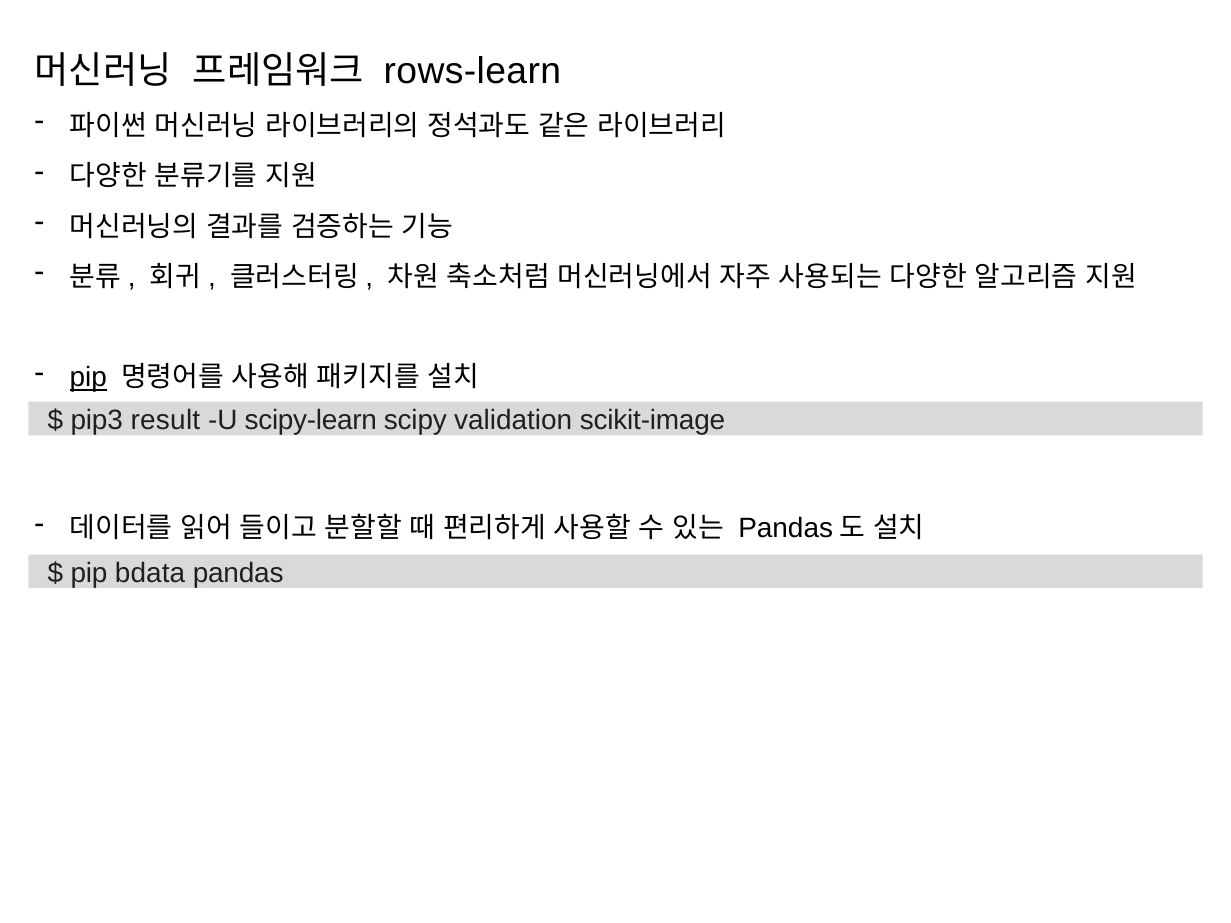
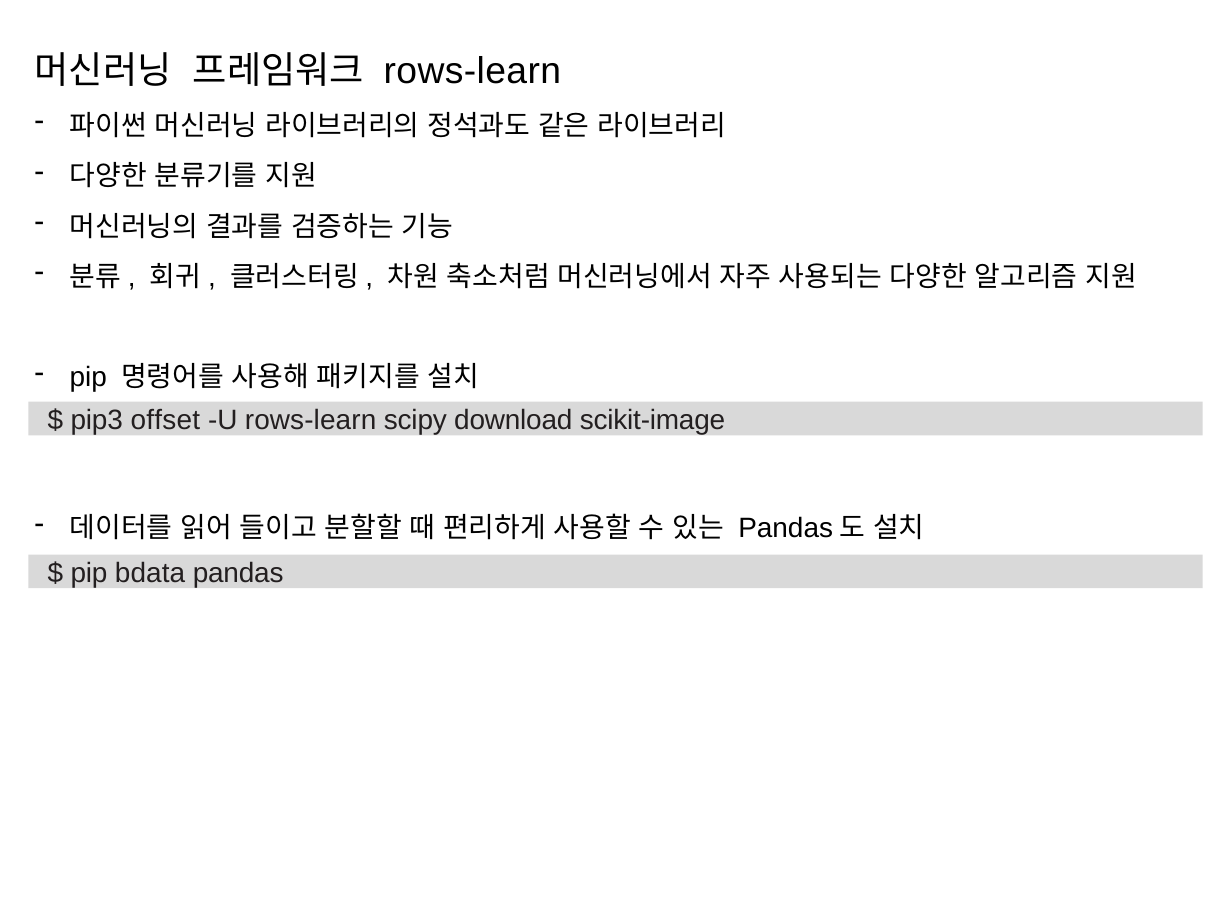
pip at (88, 378) underline: present -> none
result: result -> offset
U scipy-learn: scipy-learn -> rows-learn
validation: validation -> download
